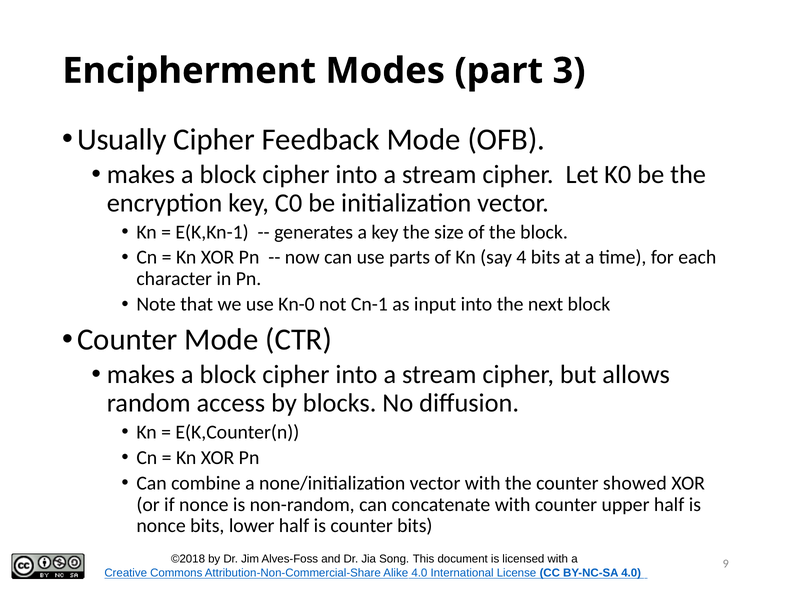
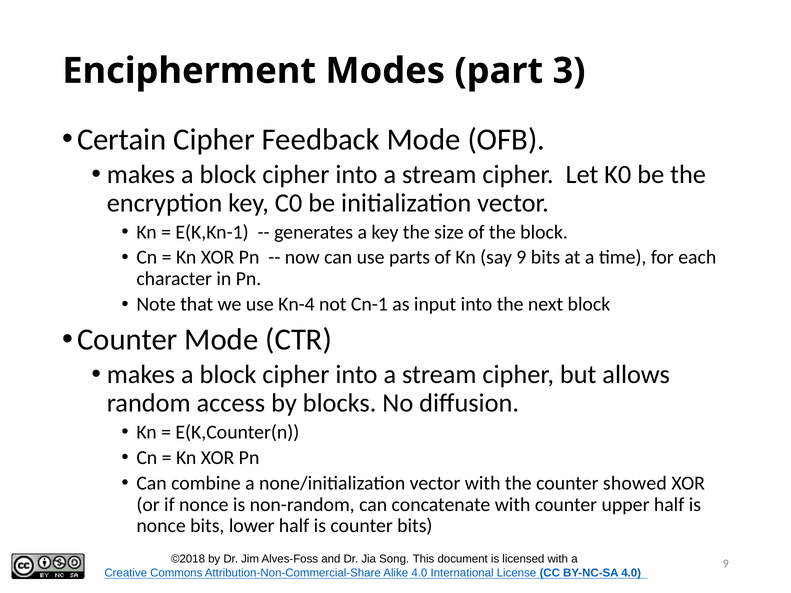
Usually: Usually -> Certain
say 4: 4 -> 9
Kn-0: Kn-0 -> Kn-4
